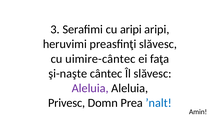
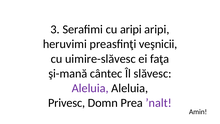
preasfinţi slăvesc: slăvesc -> veşnicii
uimire-cântec: uimire-cântec -> uimire-slăvesc
şi-naşte: şi-naşte -> şi-mană
ʼnalt colour: blue -> purple
